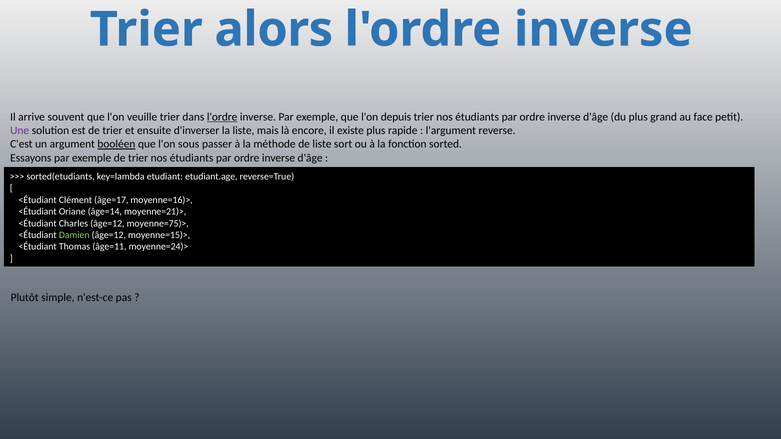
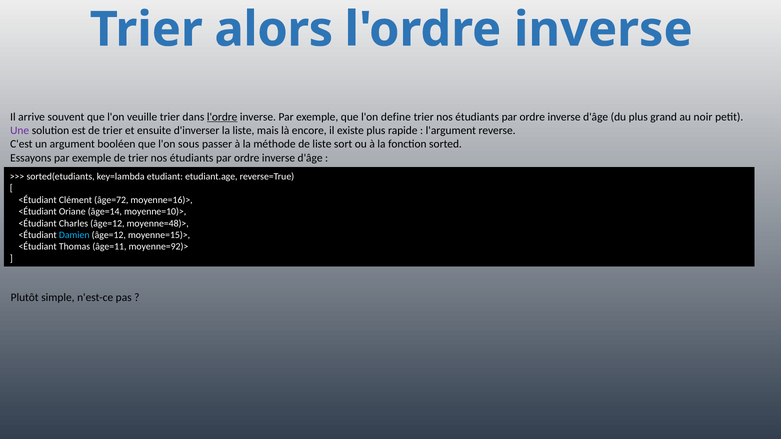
depuis: depuis -> define
face: face -> noir
booléen underline: present -> none
âge=17: âge=17 -> âge=72
moyenne=21)>: moyenne=21)> -> moyenne=10)>
moyenne=75)>: moyenne=75)> -> moyenne=48)>
Damien colour: light green -> light blue
moyenne=24)>: moyenne=24)> -> moyenne=92)>
